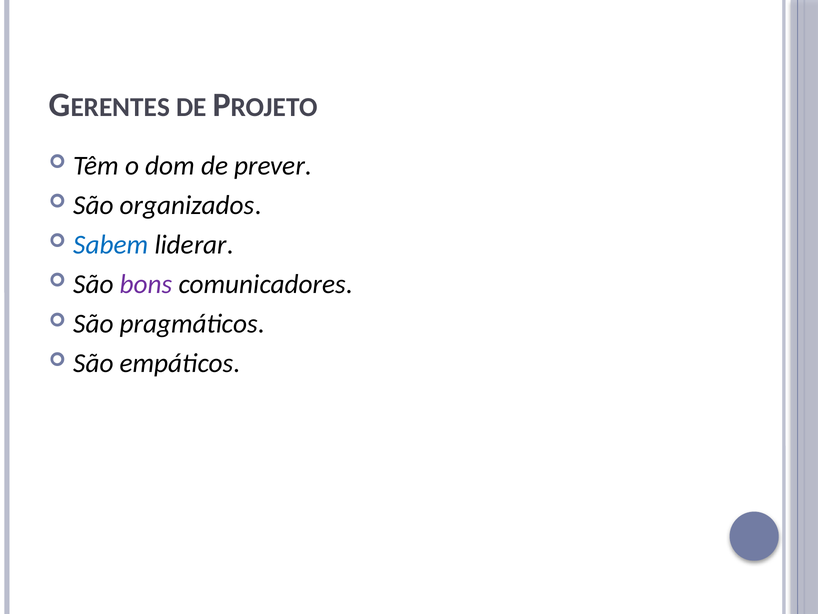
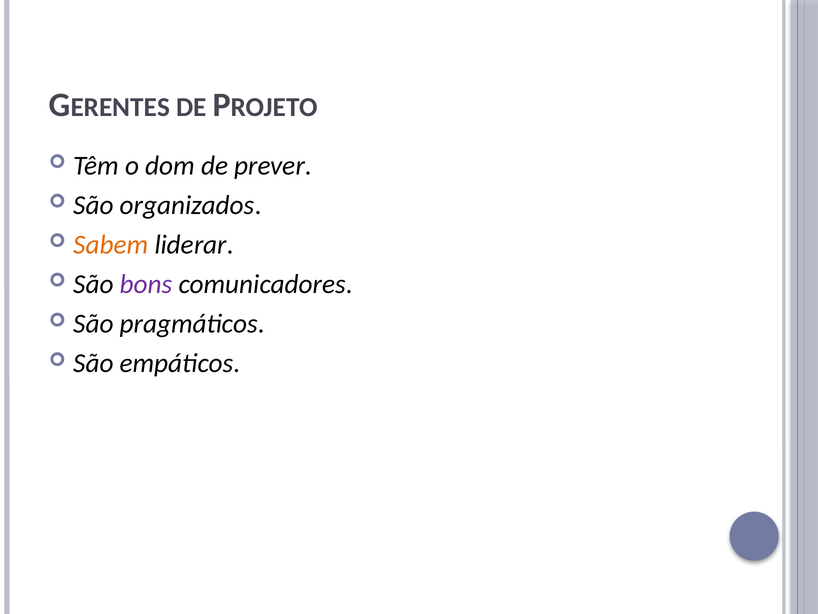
Sabem colour: blue -> orange
